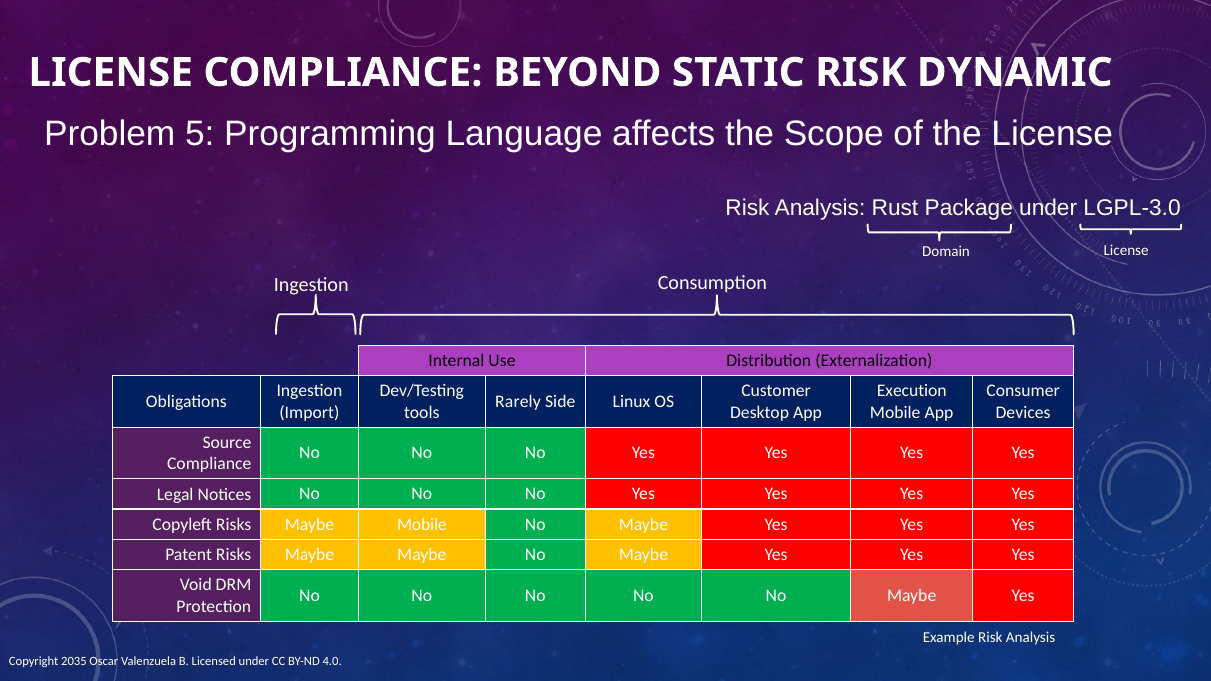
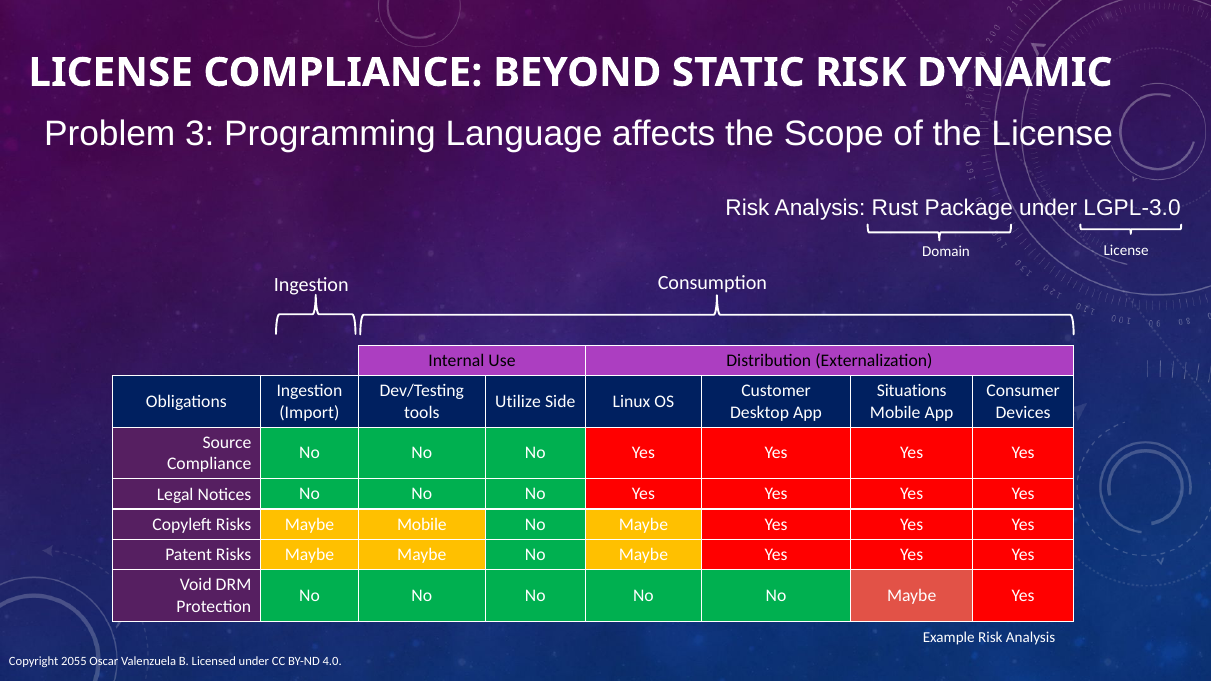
5: 5 -> 3
Execution: Execution -> Situations
Rarely: Rarely -> Utilize
2035: 2035 -> 2055
